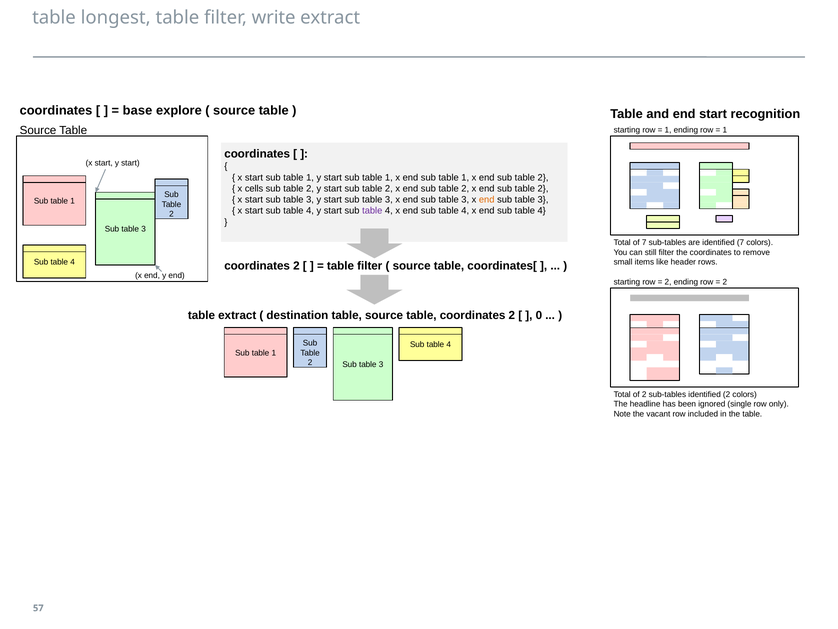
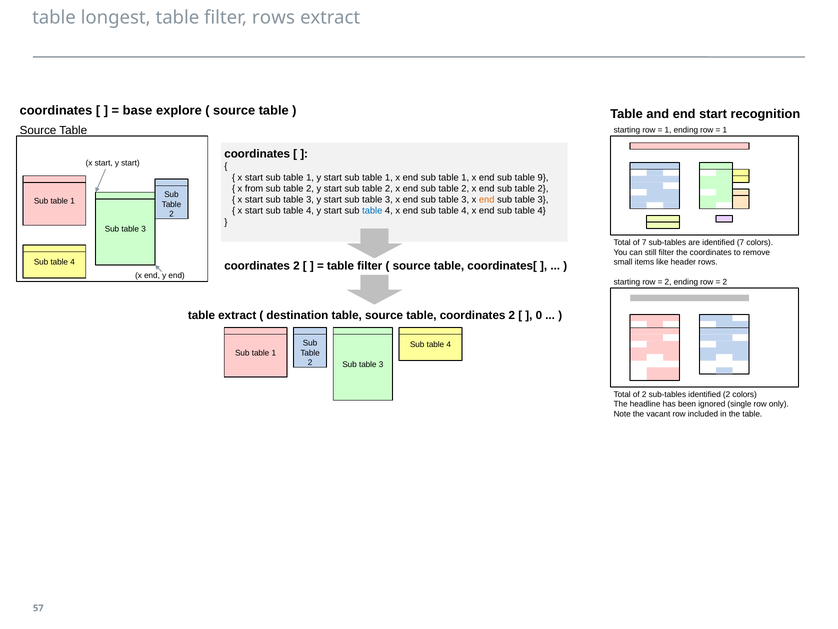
filter write: write -> rows
2 at (543, 177): 2 -> 9
cells: cells -> from
table at (372, 211) colour: purple -> blue
